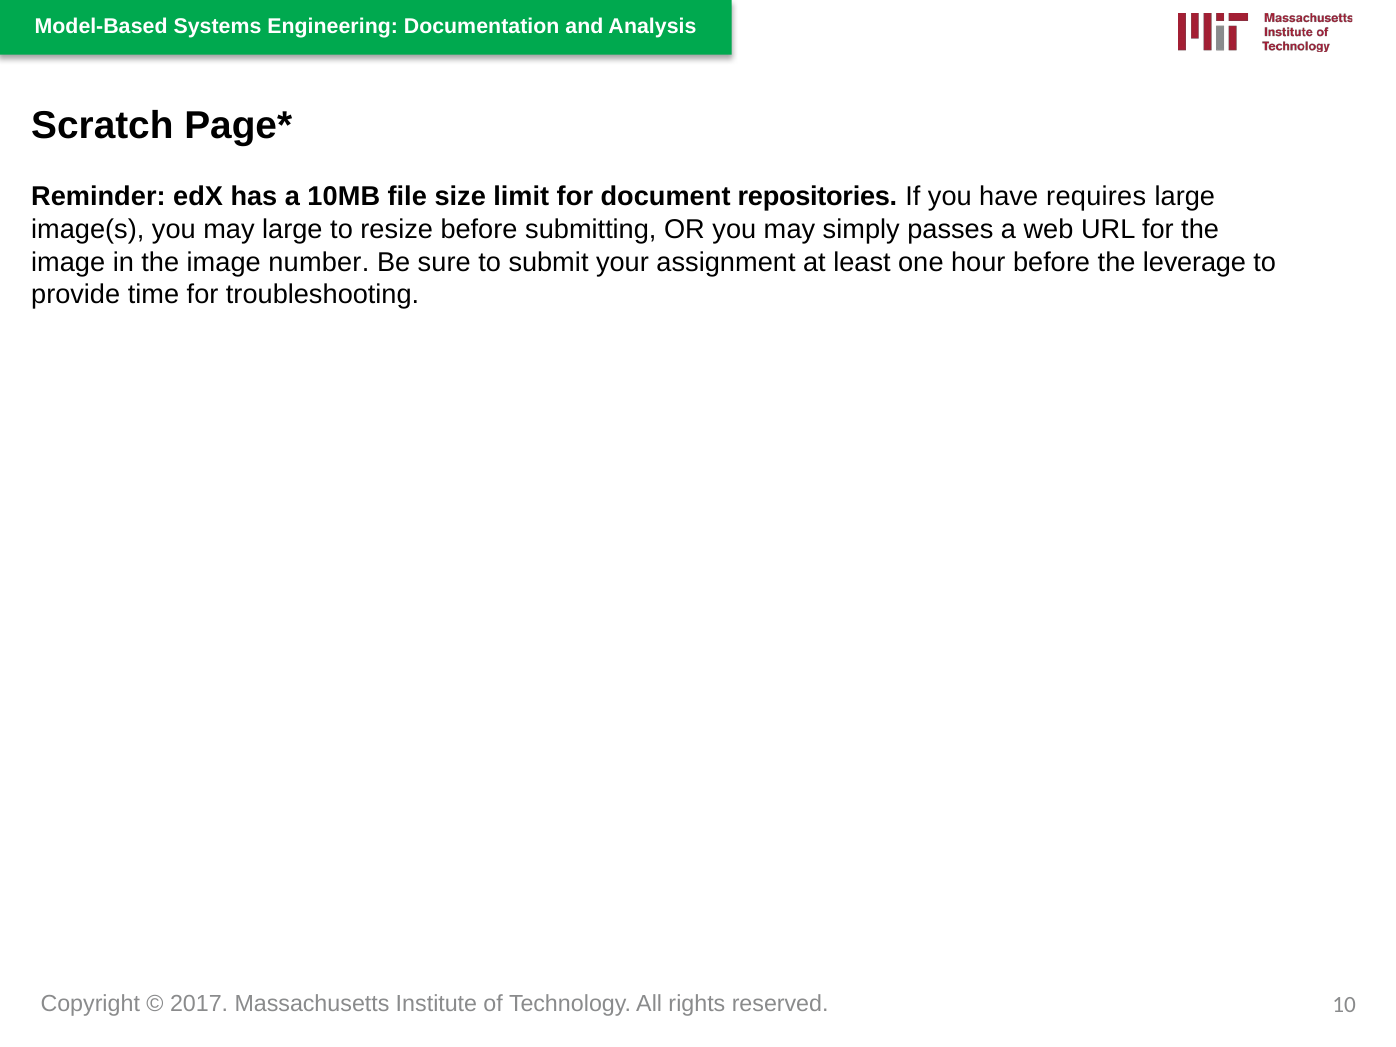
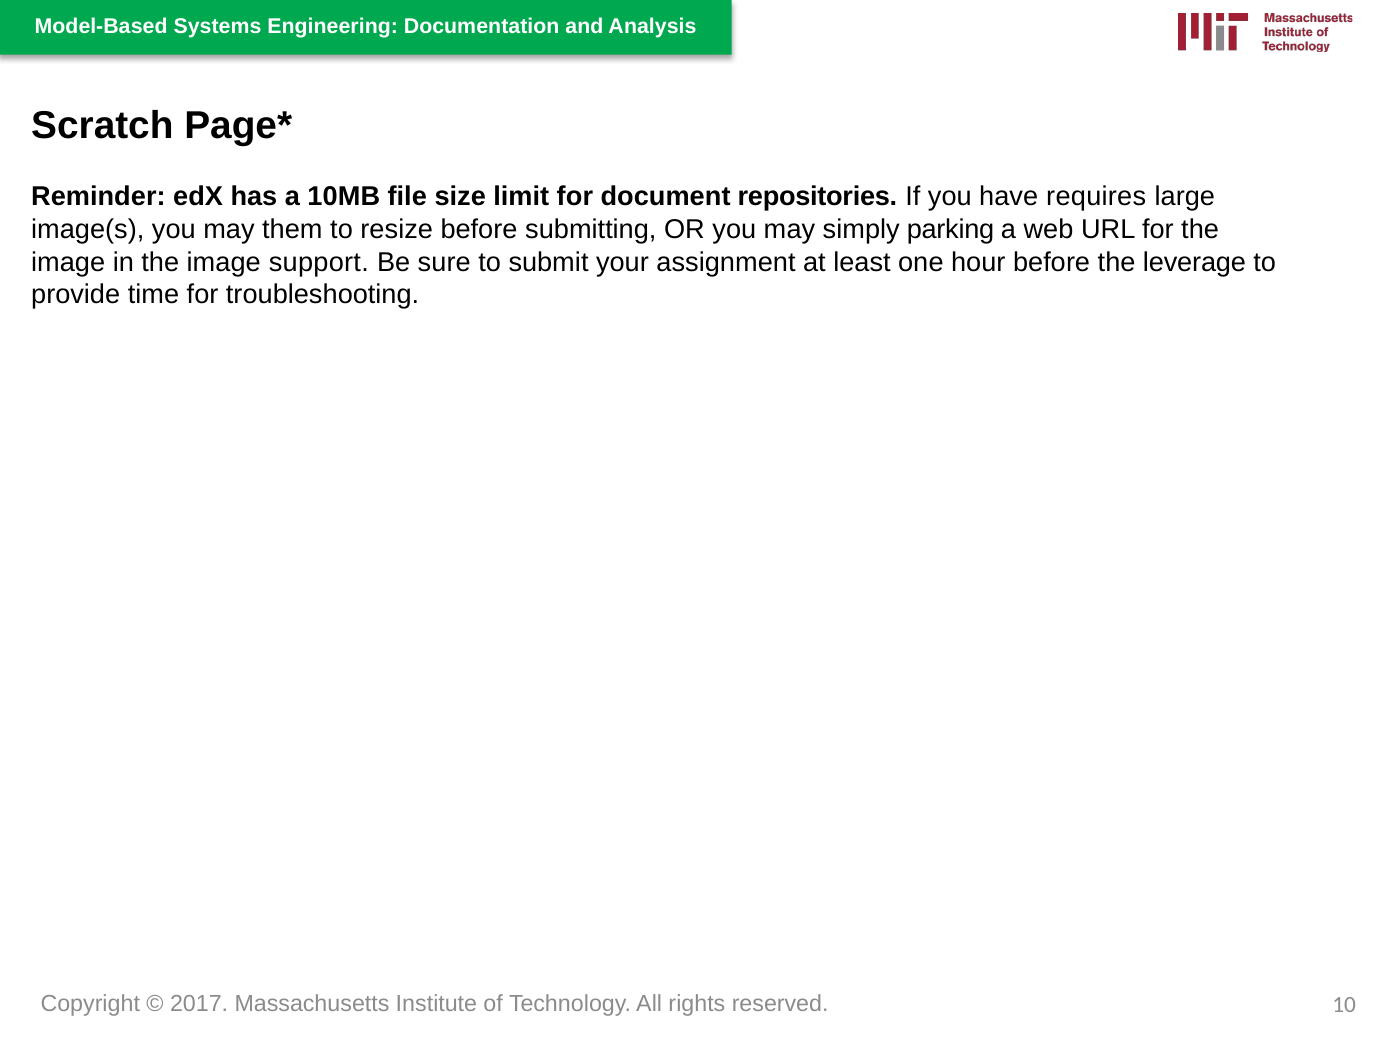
may large: large -> them
passes: passes -> parking
number: number -> support
